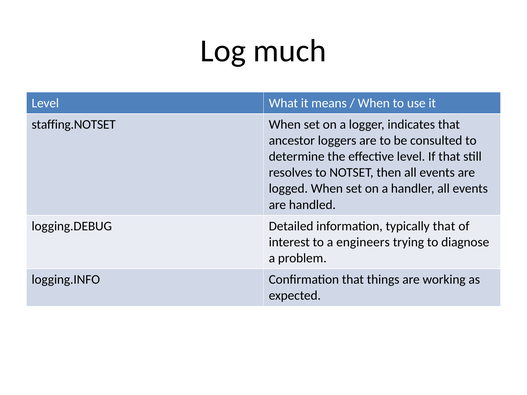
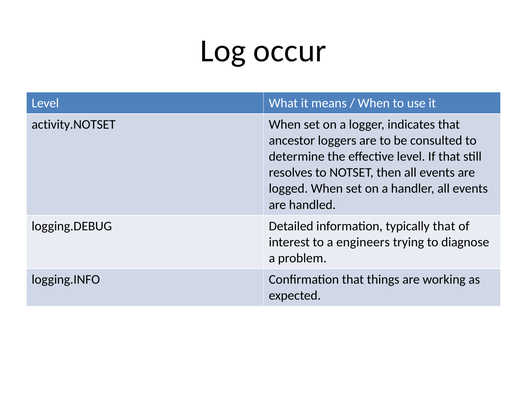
much: much -> occur
staffing.NOTSET: staffing.NOTSET -> activity.NOTSET
